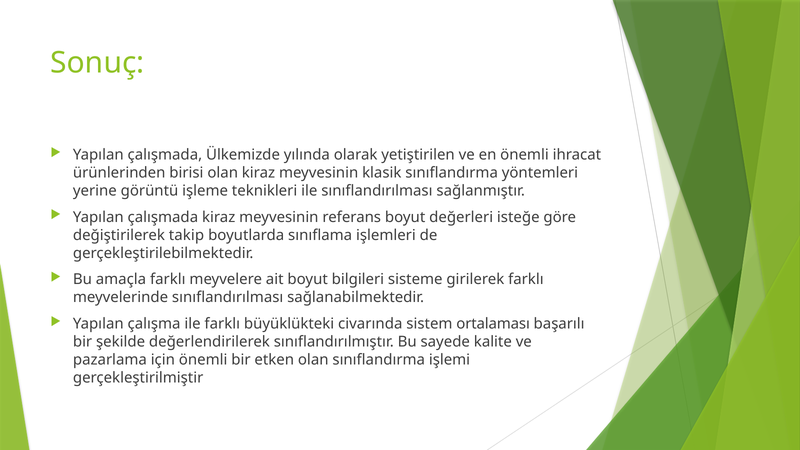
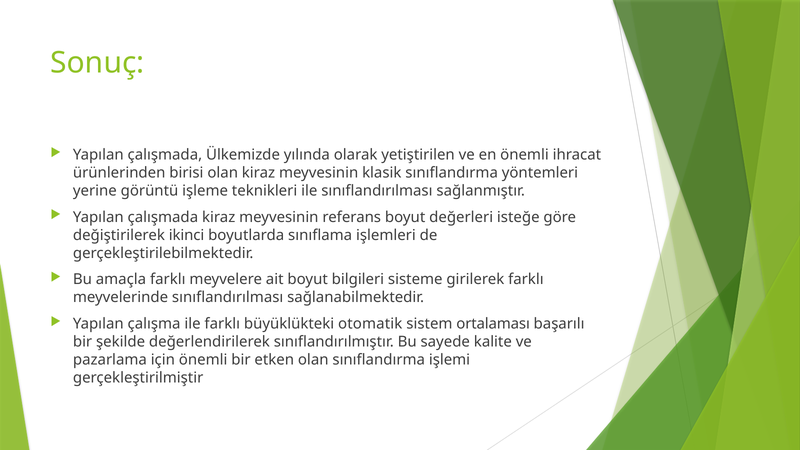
takip: takip -> ikinci
civarında: civarında -> otomatik
